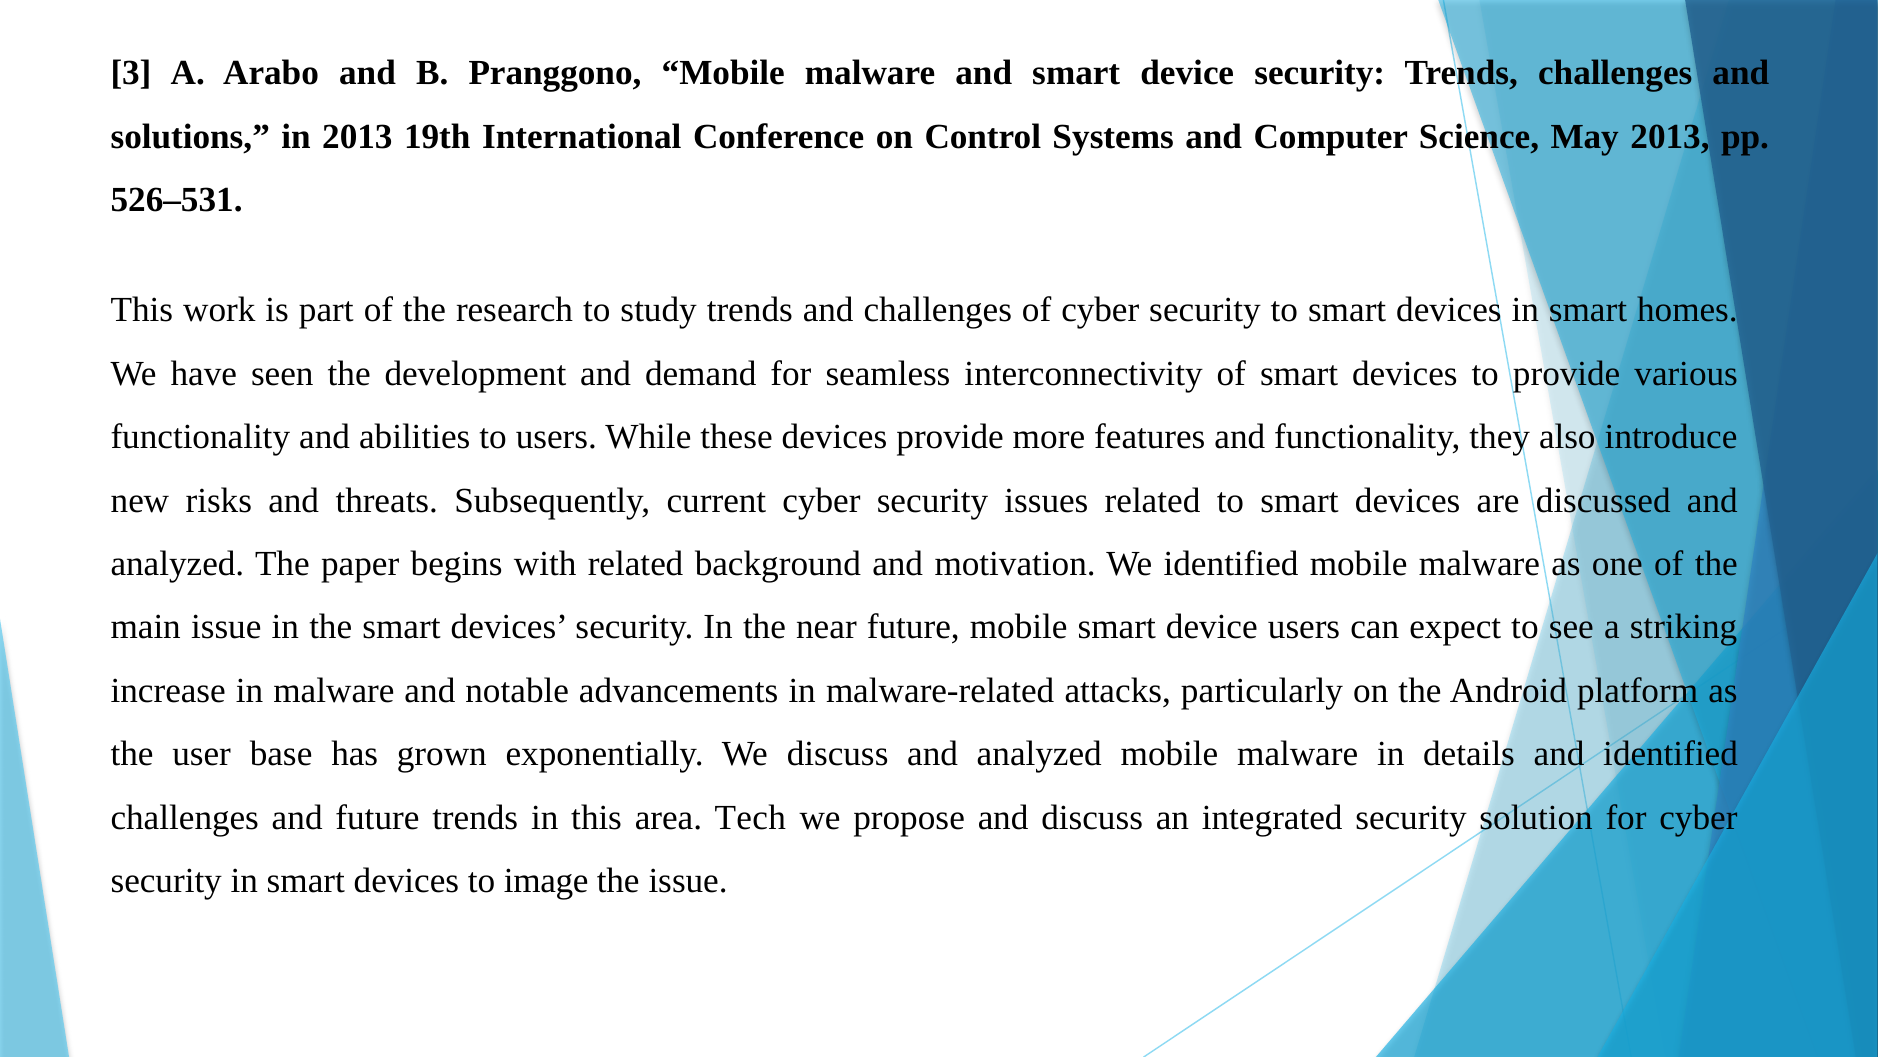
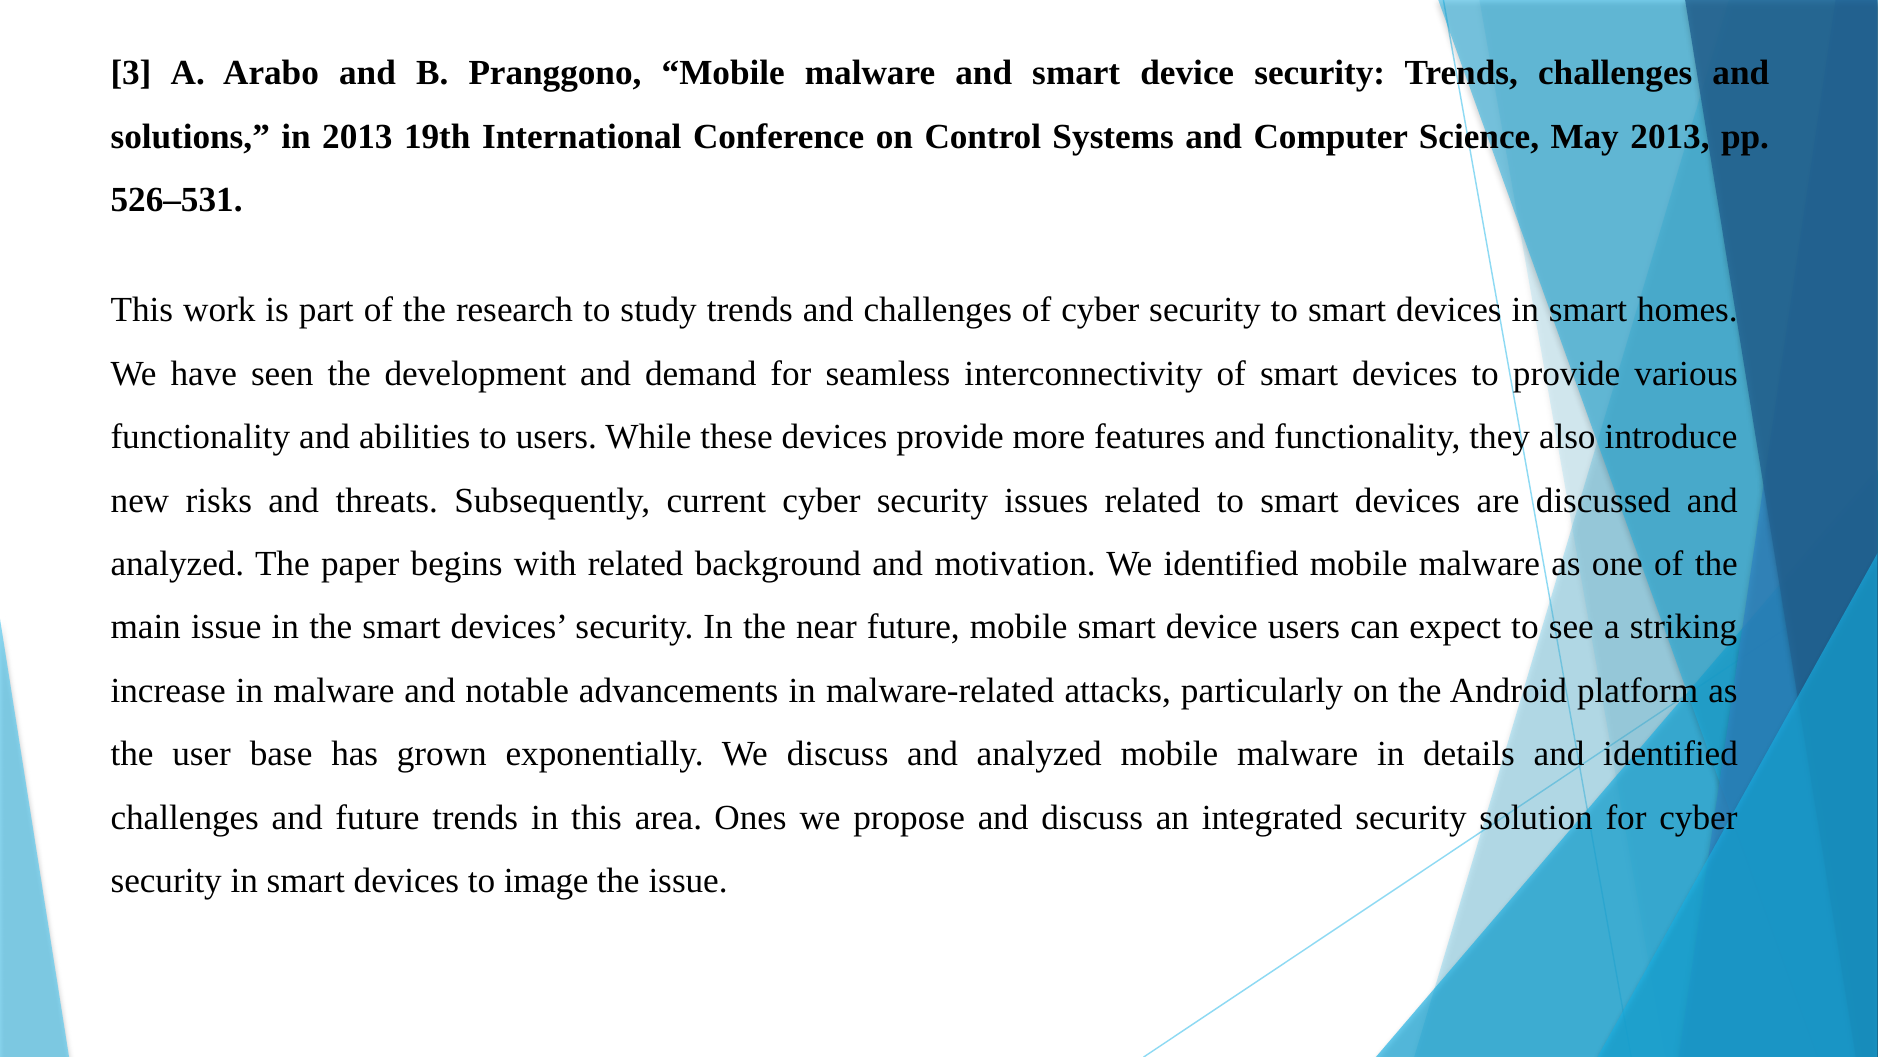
Tech: Tech -> Ones
